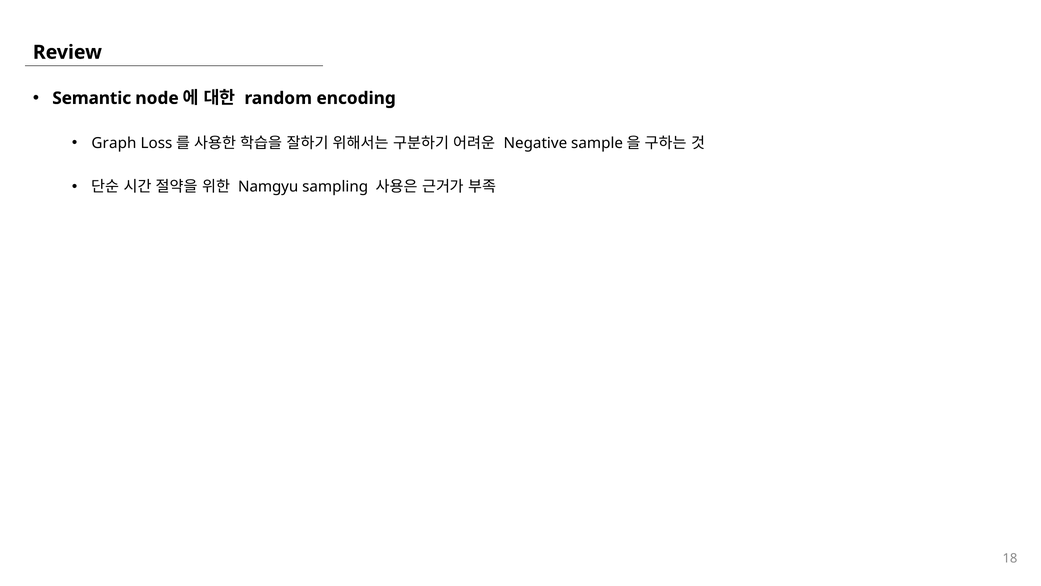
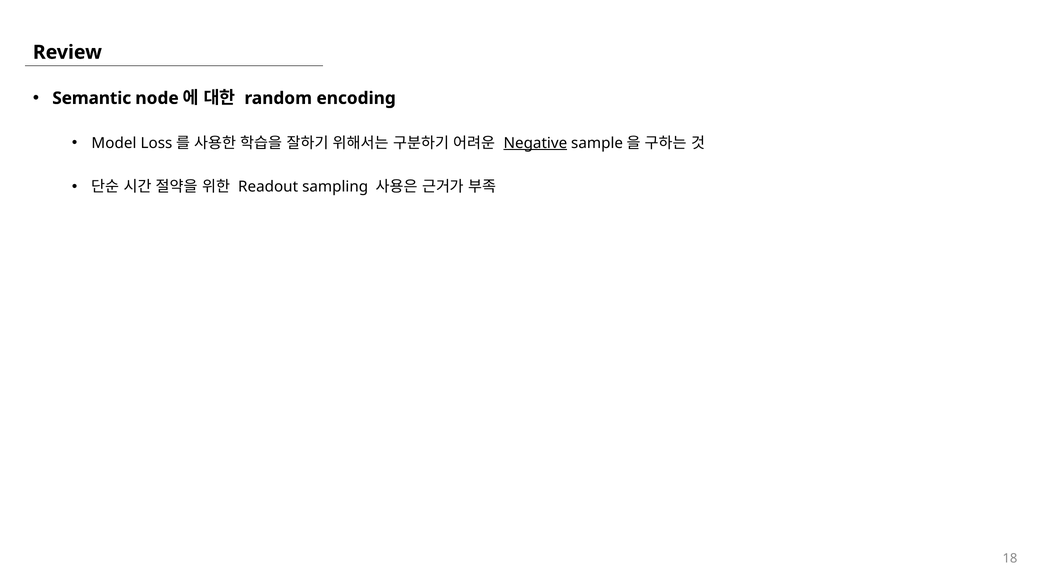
Graph: Graph -> Model
Negative underline: none -> present
Namgyu: Namgyu -> Readout
